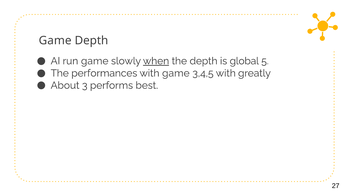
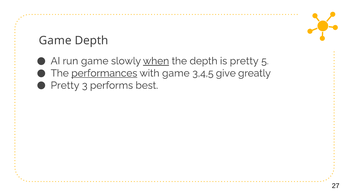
is global: global -> pretty
performances underline: none -> present
3,4,5 with: with -> give
About at (65, 86): About -> Pretty
